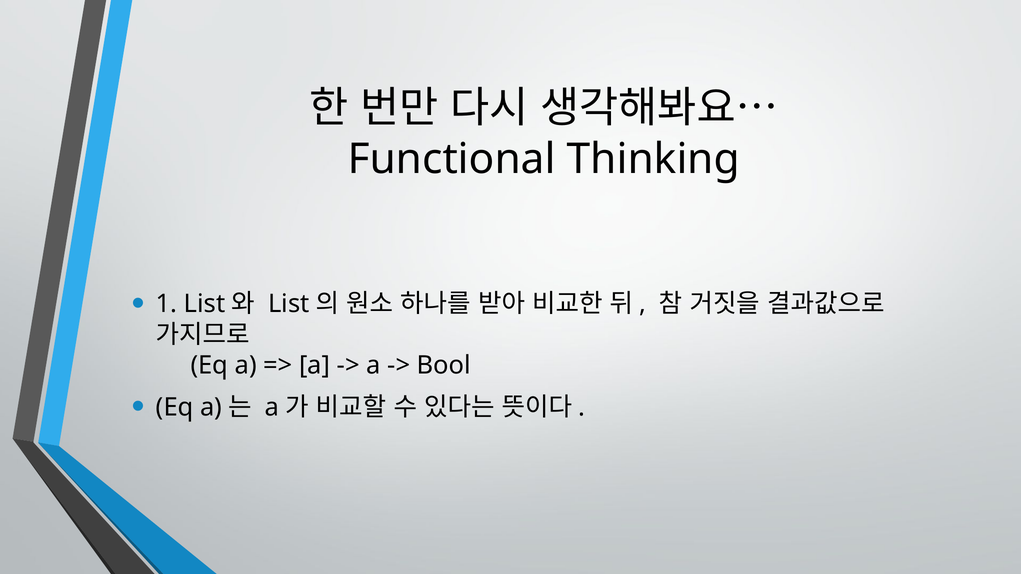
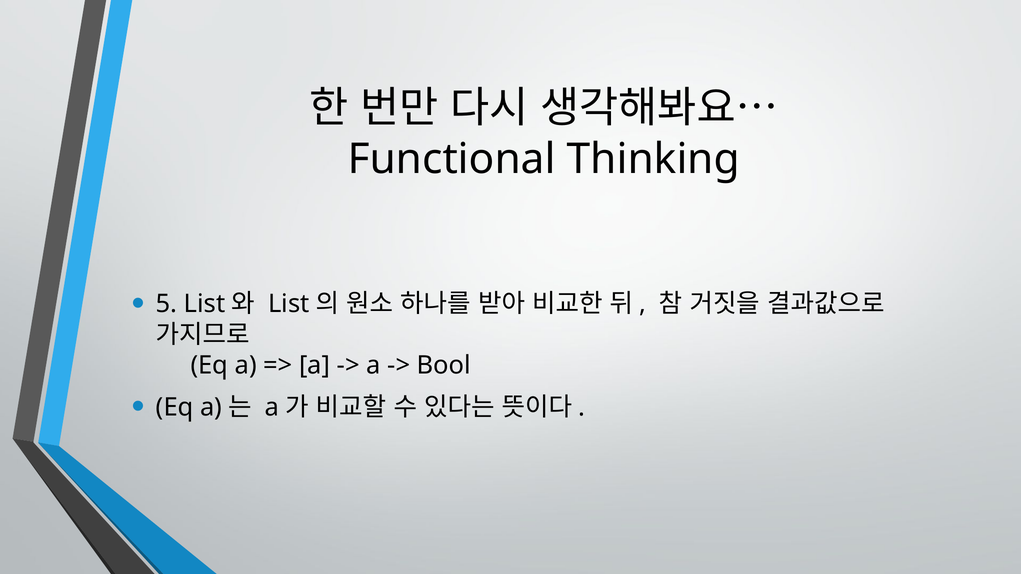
1: 1 -> 5
